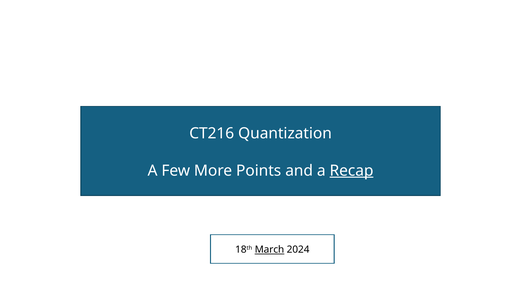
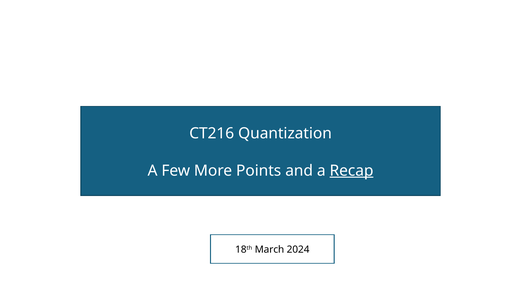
March underline: present -> none
